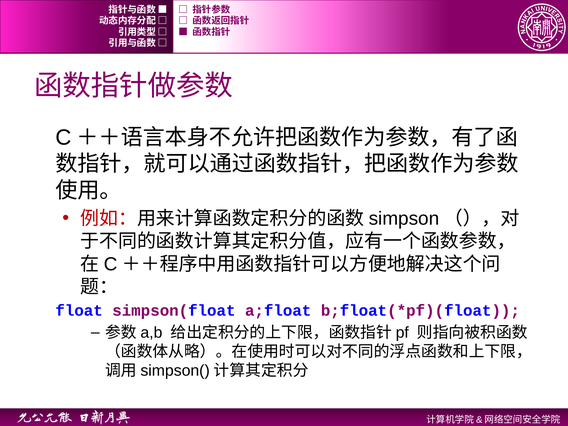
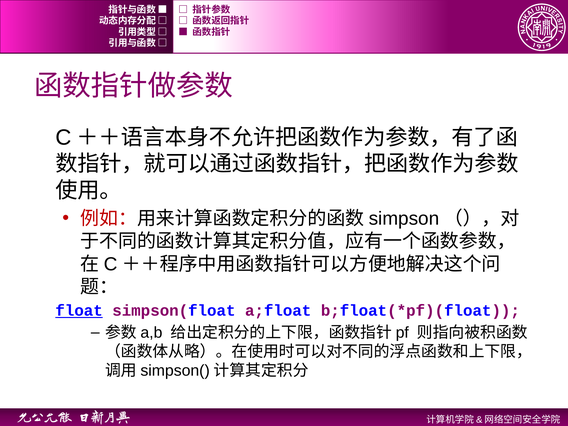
float underline: none -> present
